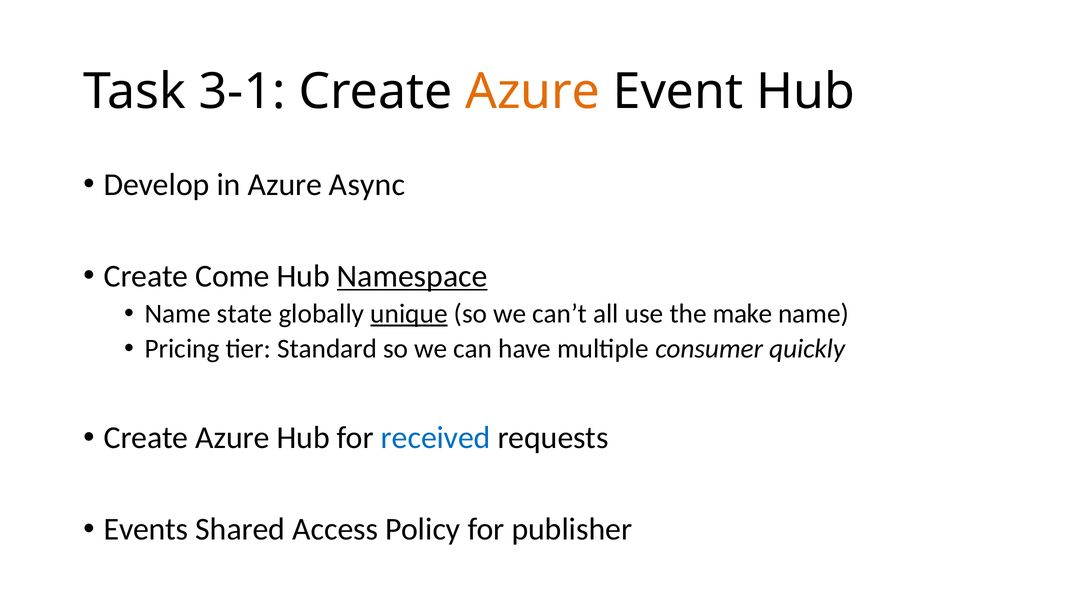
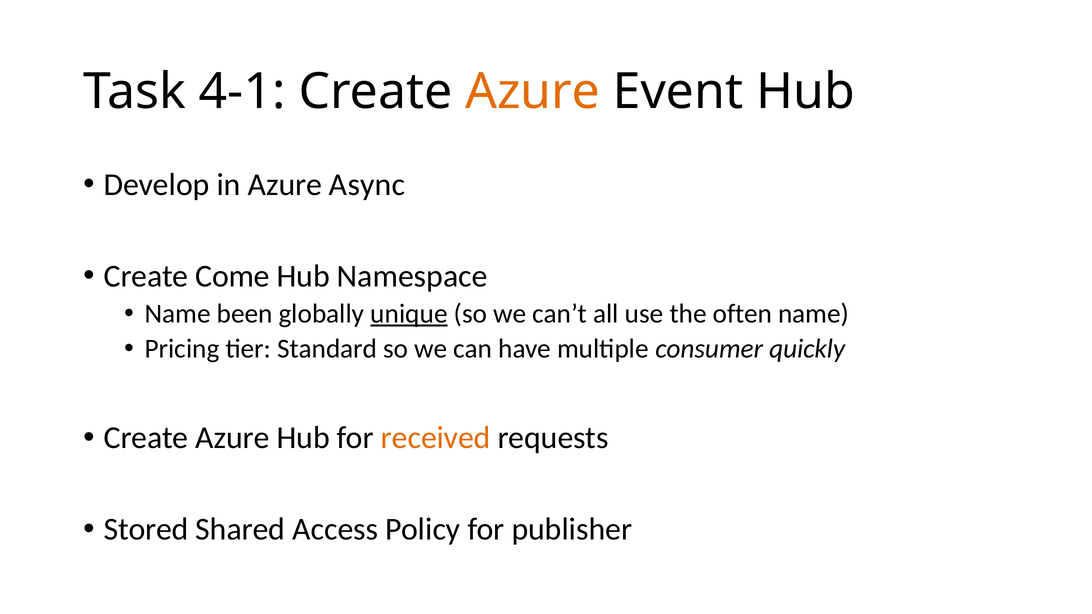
3-1: 3-1 -> 4-1
Namespace underline: present -> none
state: state -> been
make: make -> often
received colour: blue -> orange
Events: Events -> Stored
